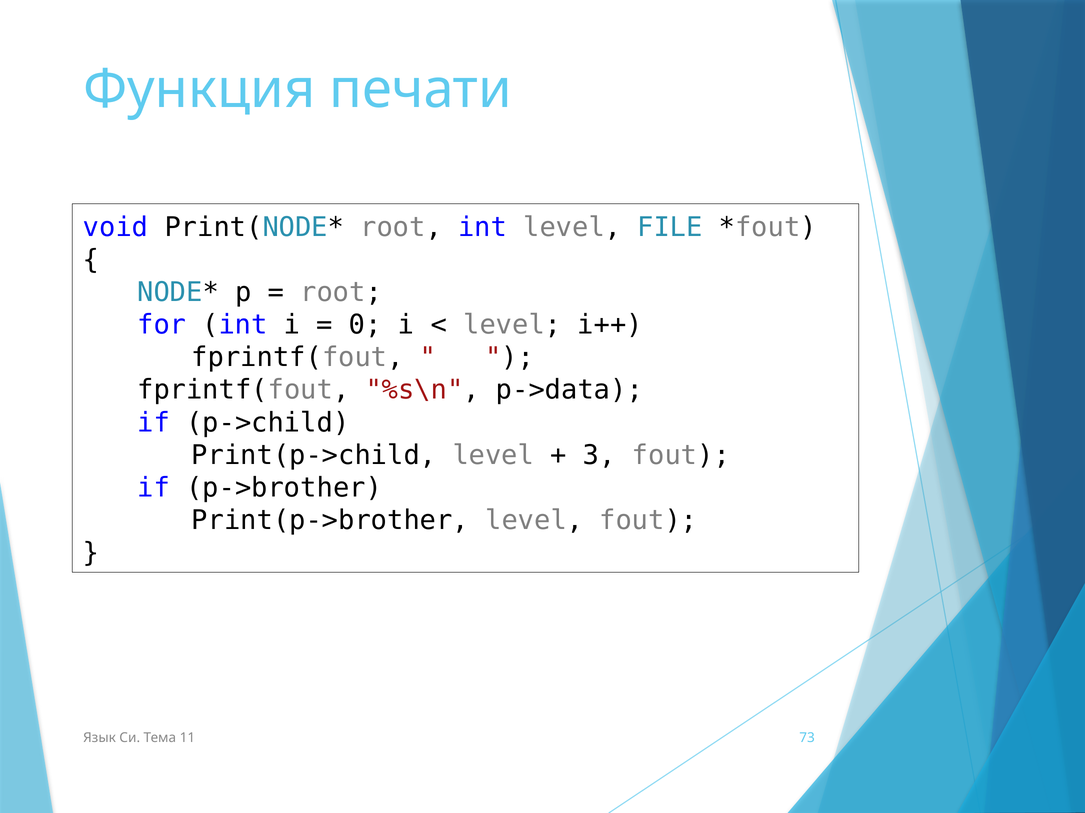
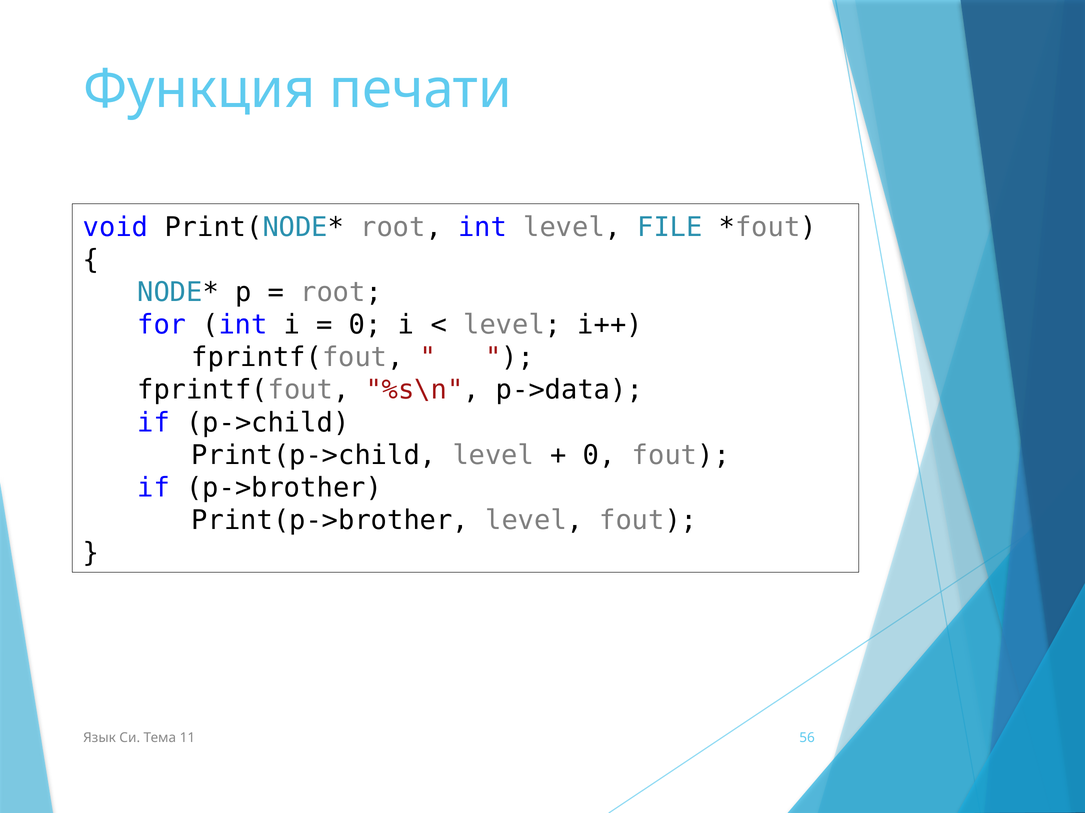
3 at (599, 456): 3 -> 0
73: 73 -> 56
